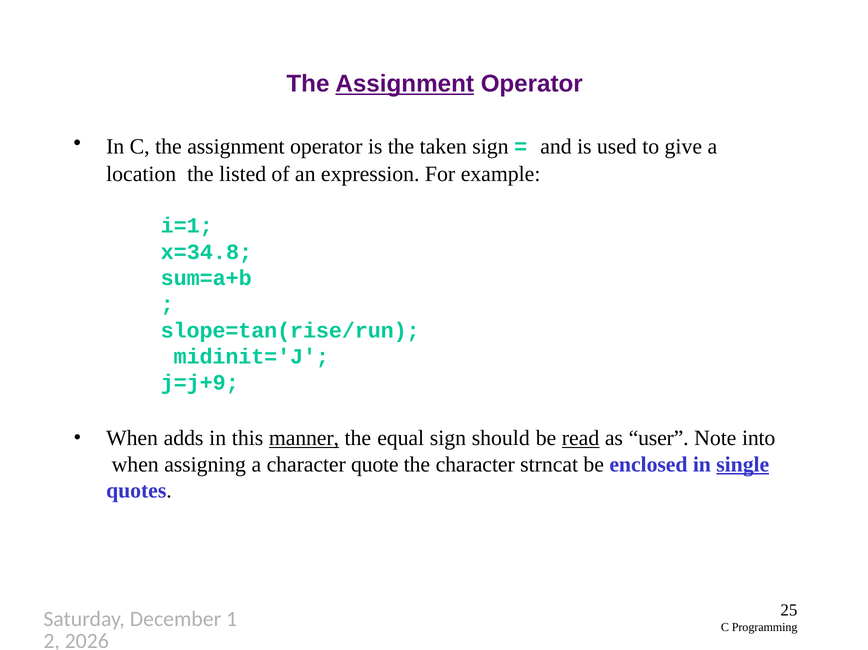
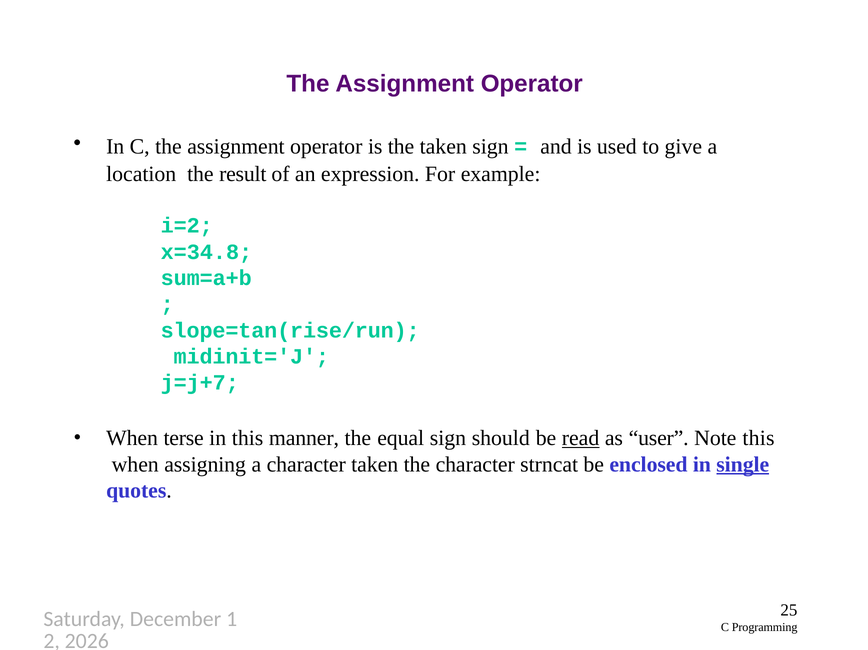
Assignment at (405, 84) underline: present -> none
listed: listed -> result
i=1: i=1 -> i=2
j=j+9: j=j+9 -> j=j+7
adds: adds -> terse
manner underline: present -> none
Note into: into -> this
character quote: quote -> taken
